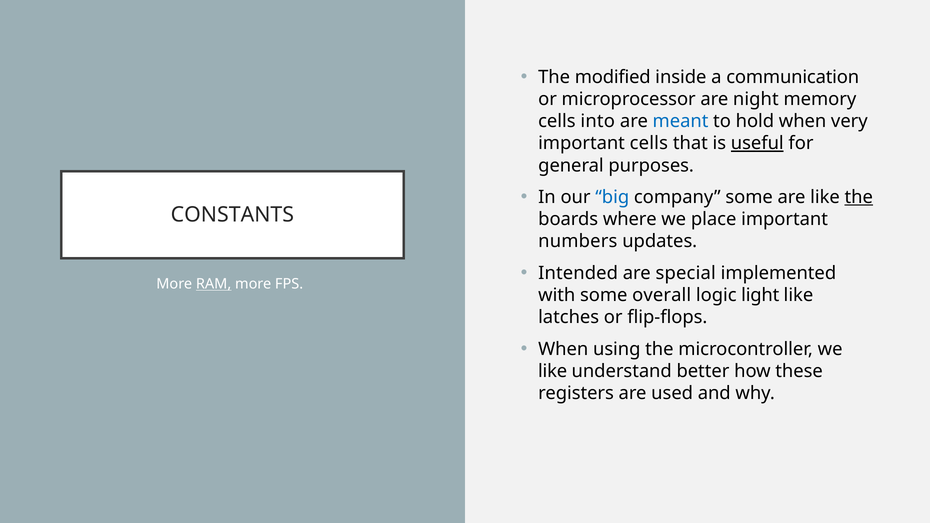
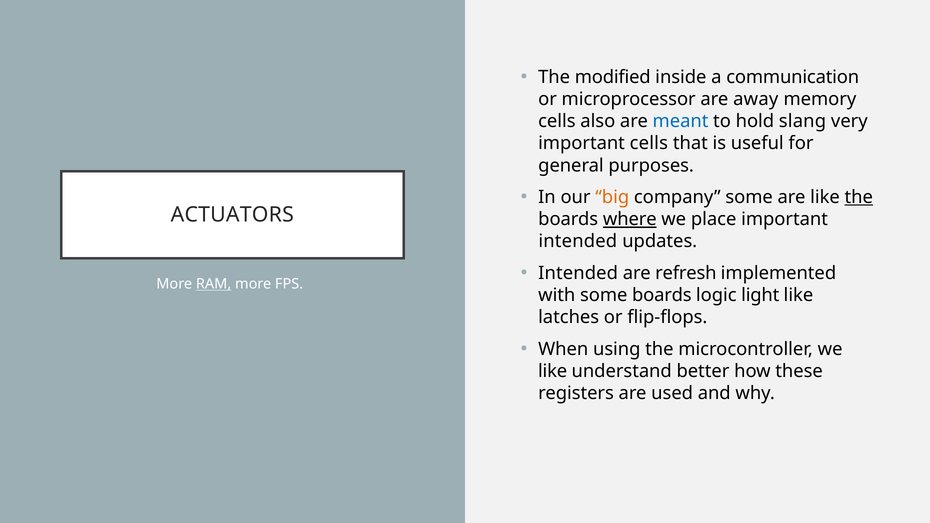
night: night -> away
into: into -> also
hold when: when -> slang
useful underline: present -> none
big colour: blue -> orange
CONSTANTS: CONSTANTS -> ACTUATORS
where underline: none -> present
numbers at (578, 241): numbers -> intended
special: special -> refresh
some overall: overall -> boards
